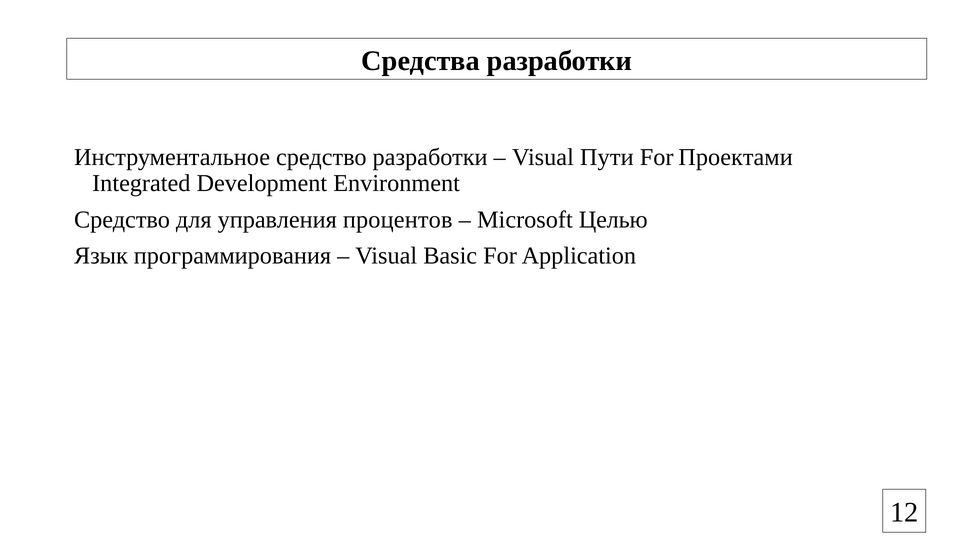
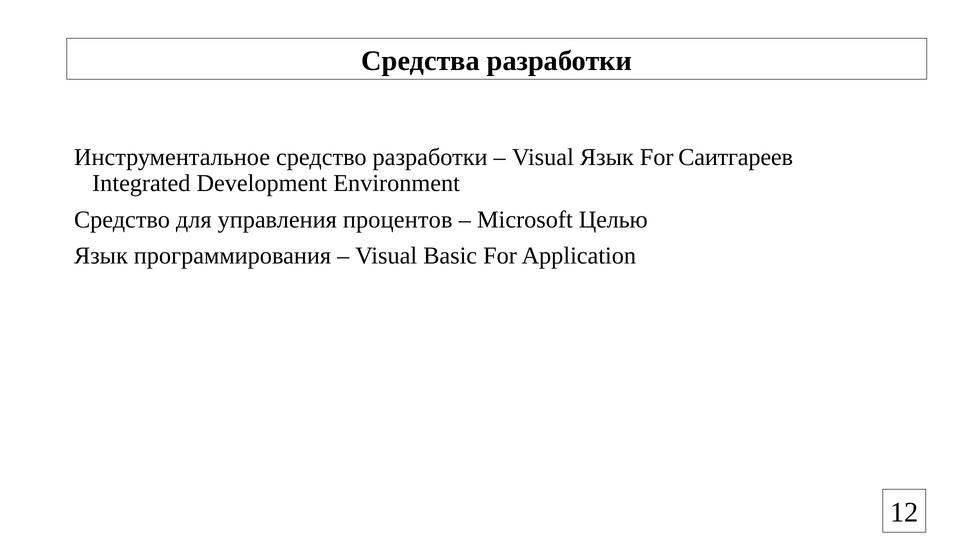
Visual Пути: Пути -> Язык
Проектами: Проектами -> Саитгареев
